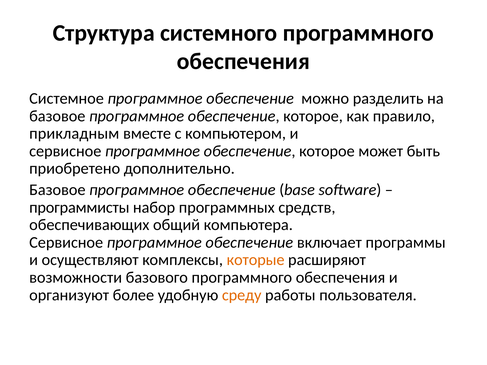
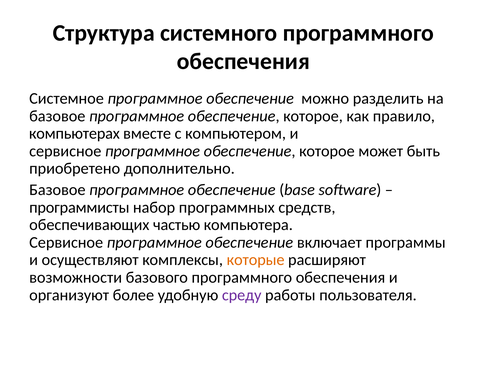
прикладным: прикладным -> компьютерах
общий: общий -> частью
среду colour: orange -> purple
